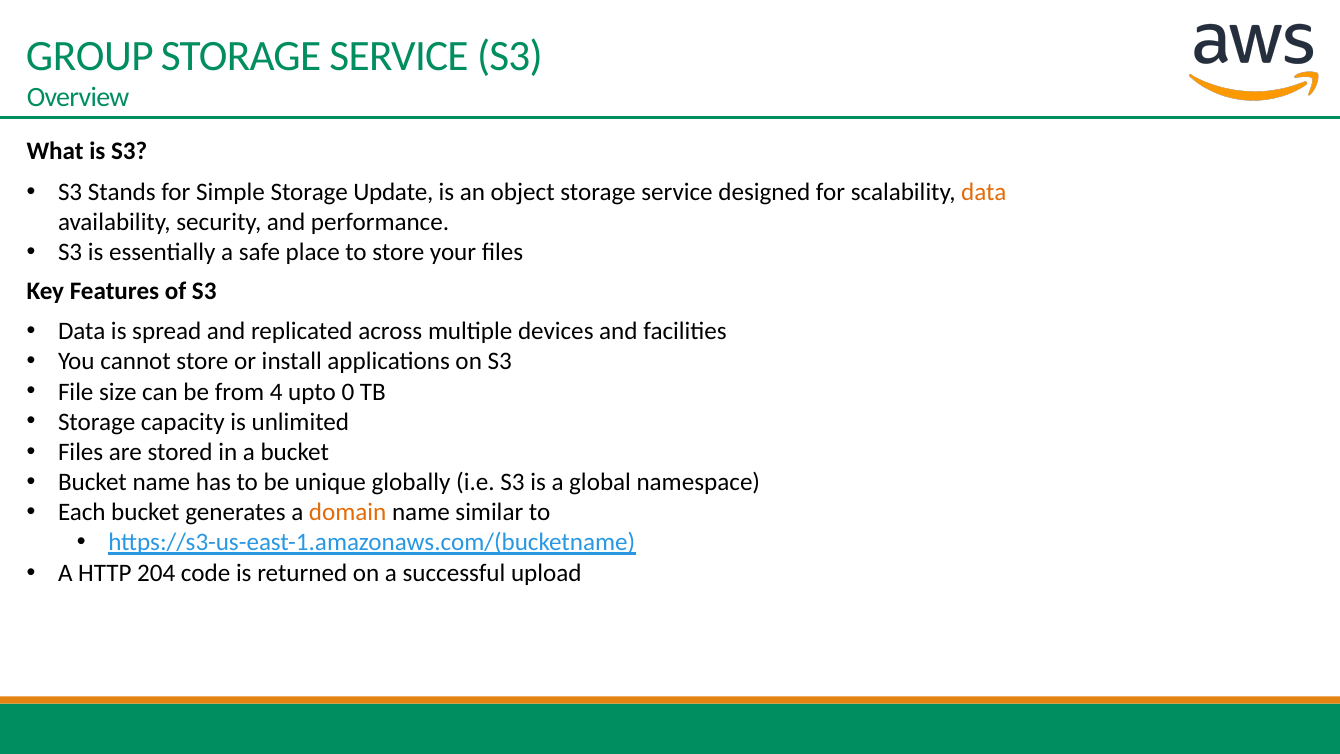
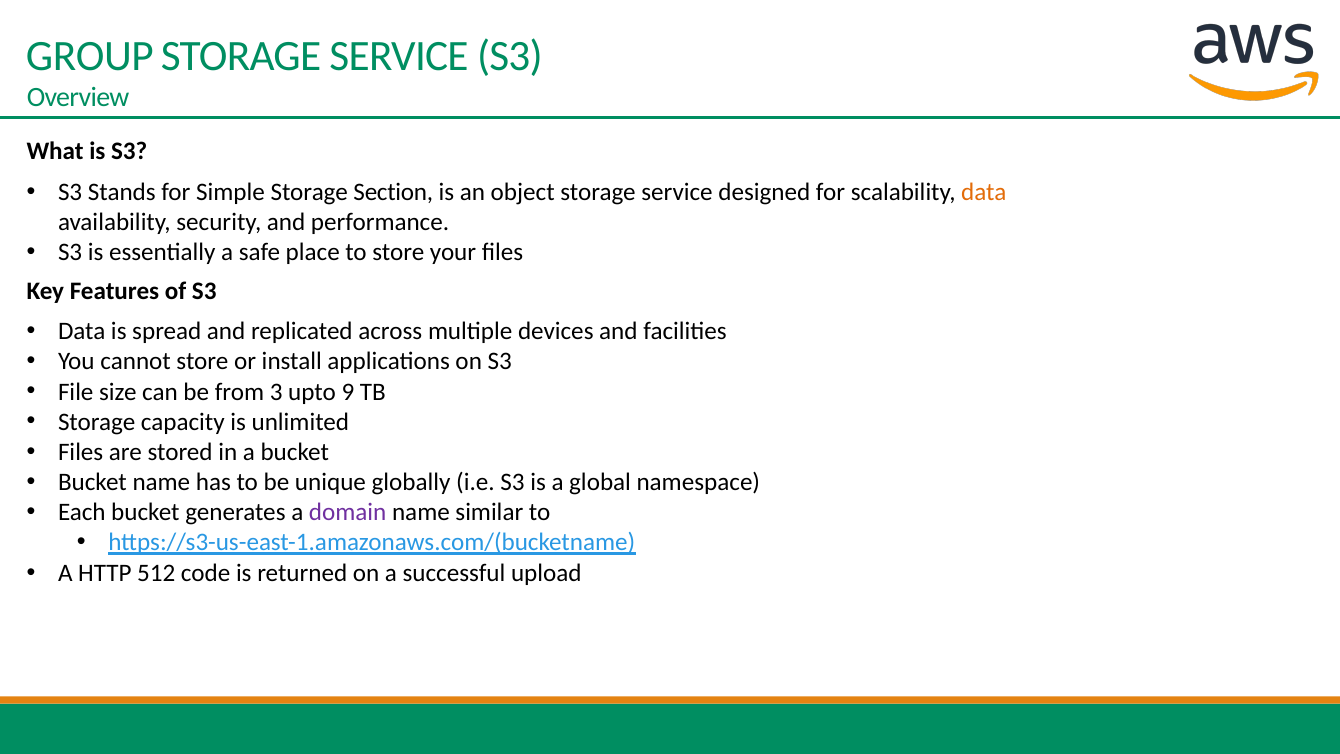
Update: Update -> Section
4: 4 -> 3
0: 0 -> 9
domain colour: orange -> purple
204: 204 -> 512
